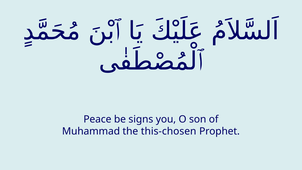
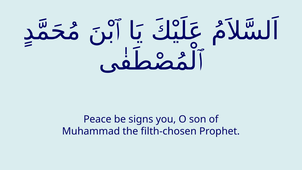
this-chosen: this-chosen -> filth-chosen
